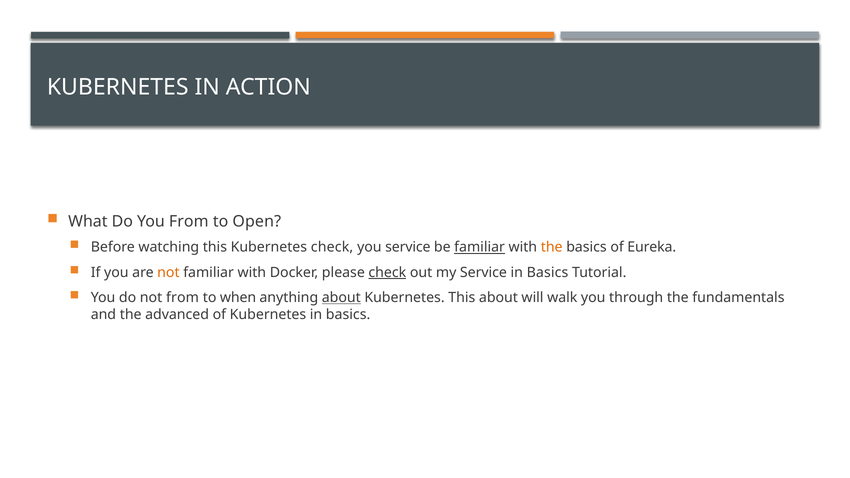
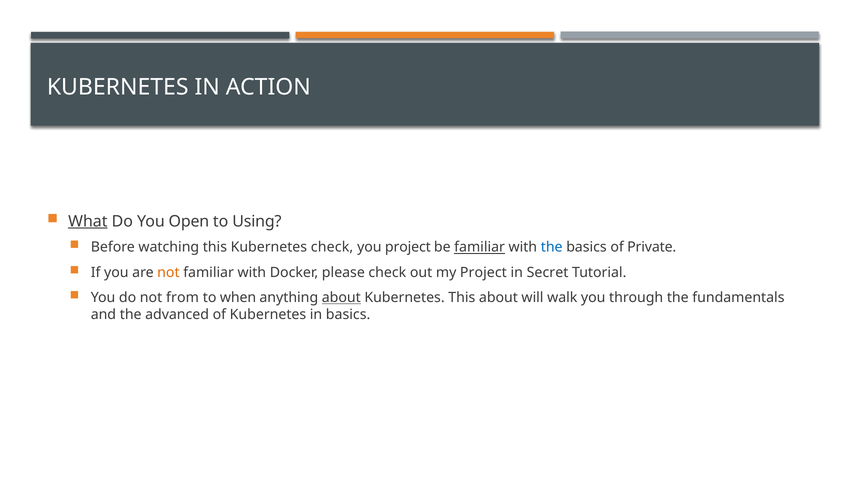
What underline: none -> present
You From: From -> Open
Open: Open -> Using
you service: service -> project
the at (552, 247) colour: orange -> blue
Eureka: Eureka -> Private
check at (387, 273) underline: present -> none
my Service: Service -> Project
Basics at (547, 273): Basics -> Secret
